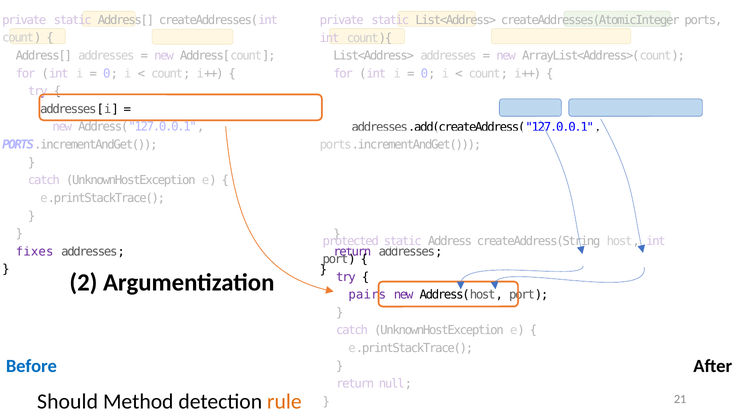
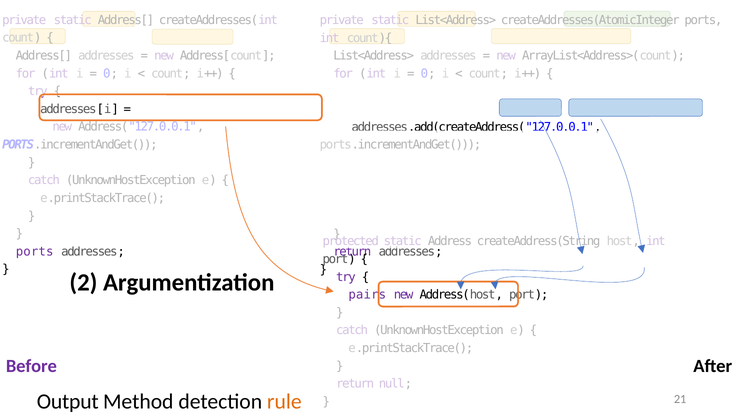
fixes at (35, 252): fixes -> ports
Before colour: blue -> purple
Should: Should -> Output
